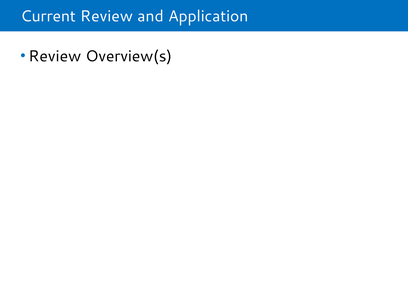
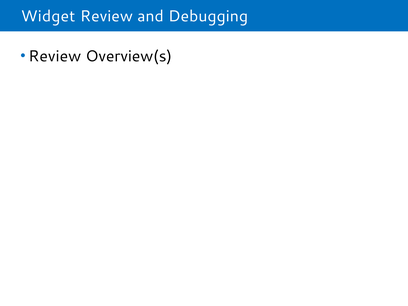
Current: Current -> Widget
Application: Application -> Debugging
